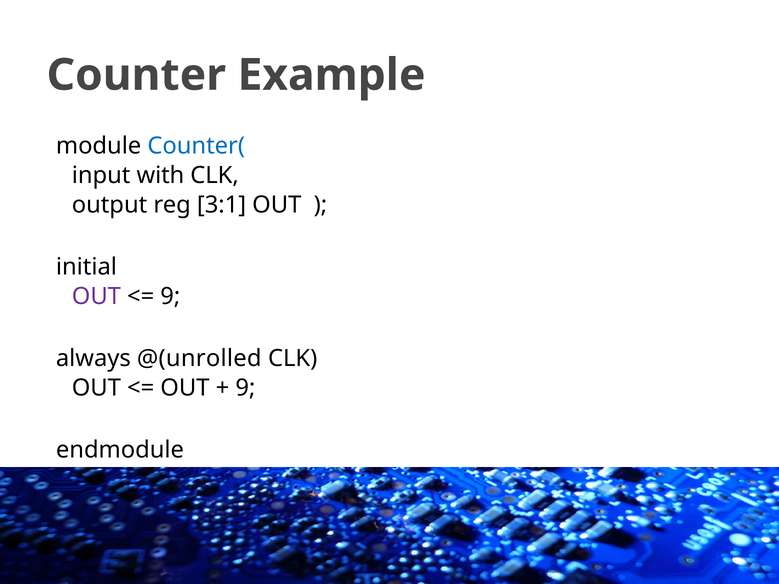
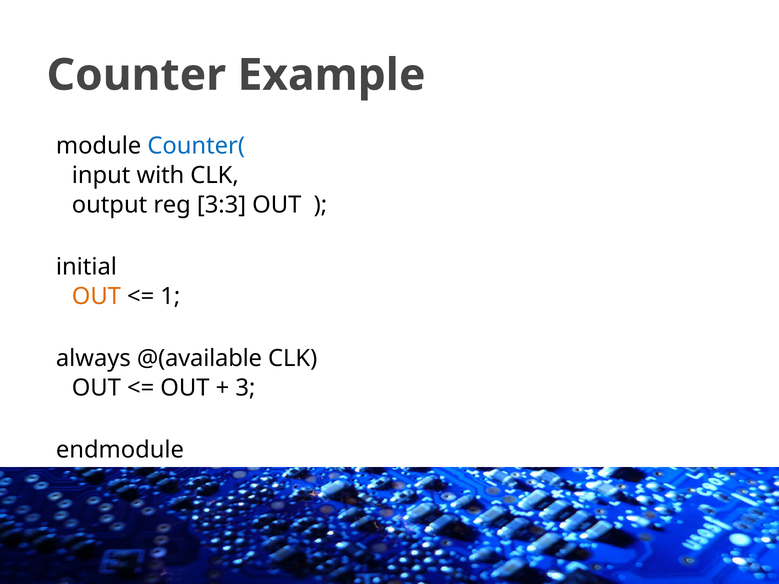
3:1: 3:1 -> 3:3
OUT at (96, 297) colour: purple -> orange
9 at (170, 297): 9 -> 1
@(unrolled: @(unrolled -> @(available
9 at (245, 388): 9 -> 3
